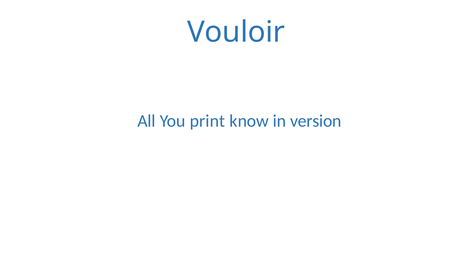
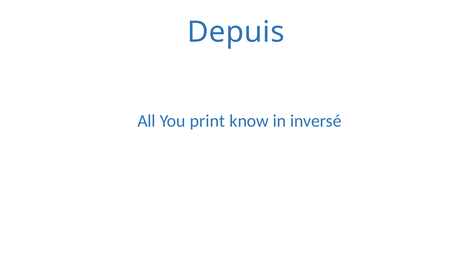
Vouloir: Vouloir -> Depuis
version: version -> inversé
